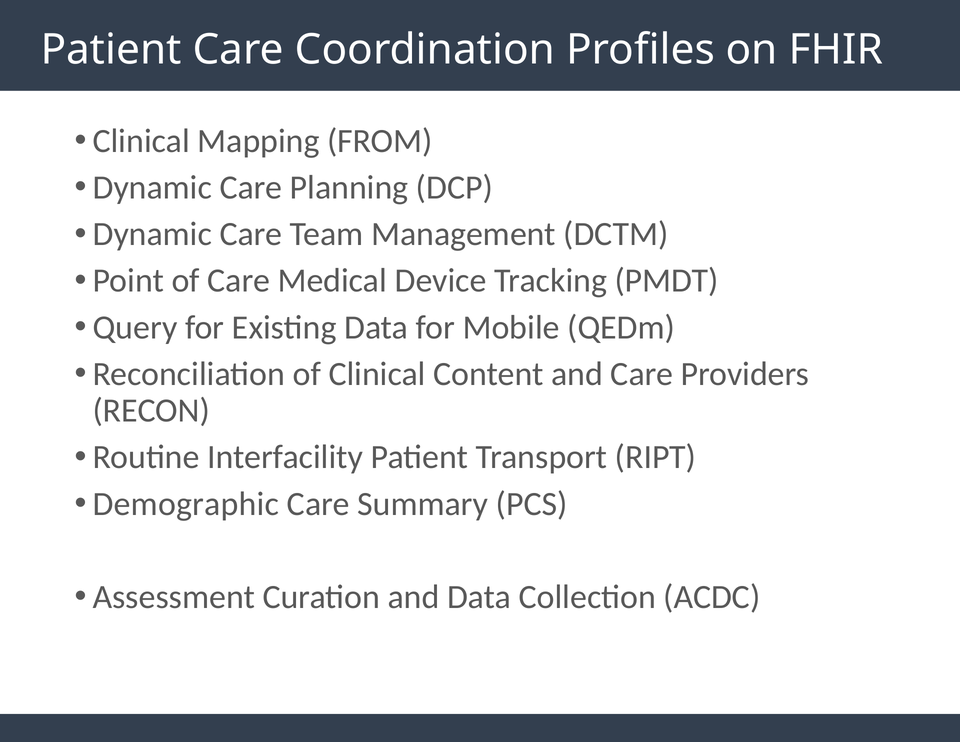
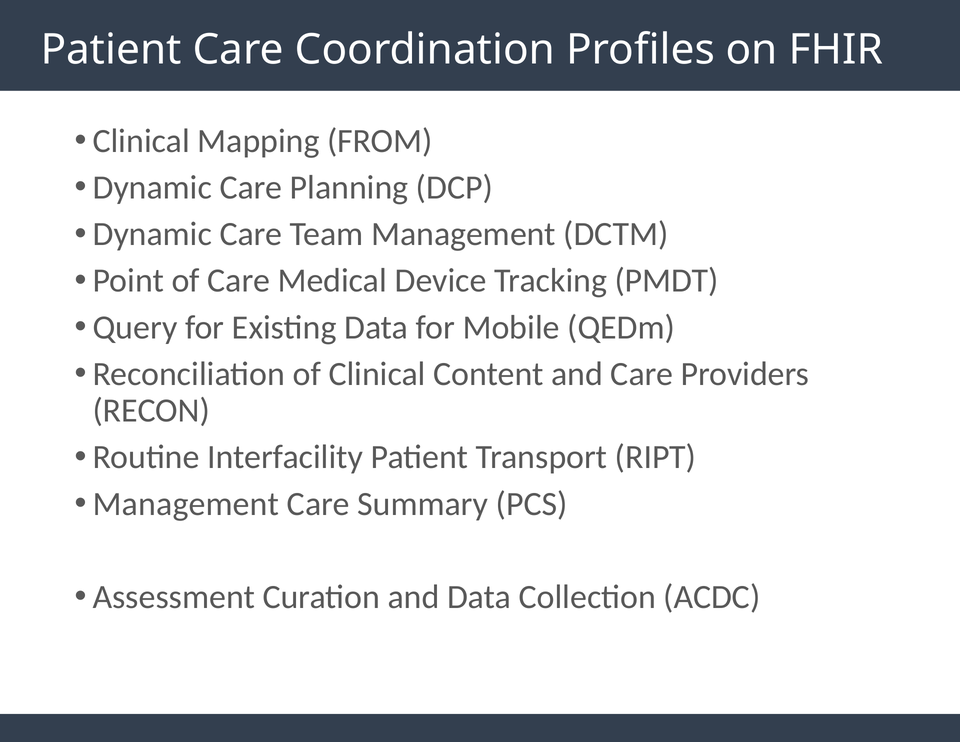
Demographic at (186, 504): Demographic -> Management
